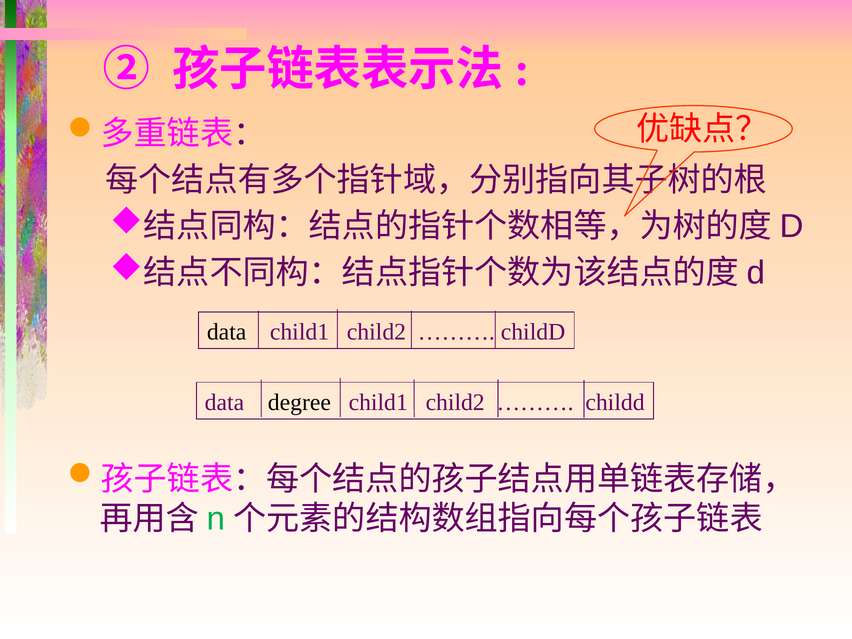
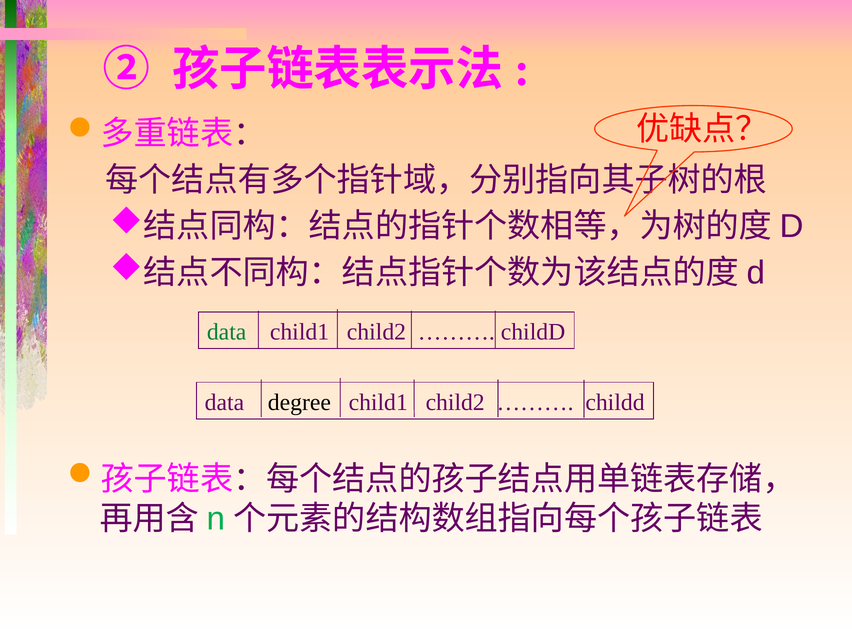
data at (227, 332) colour: black -> green
